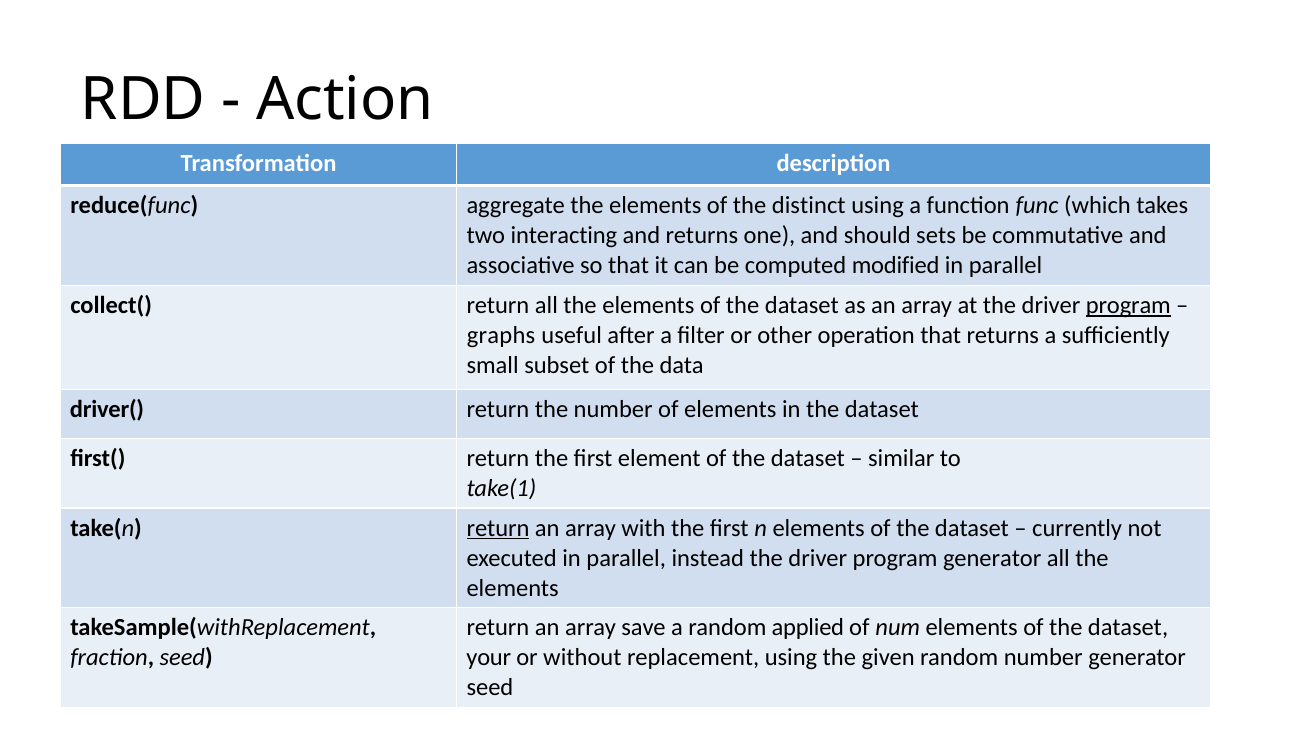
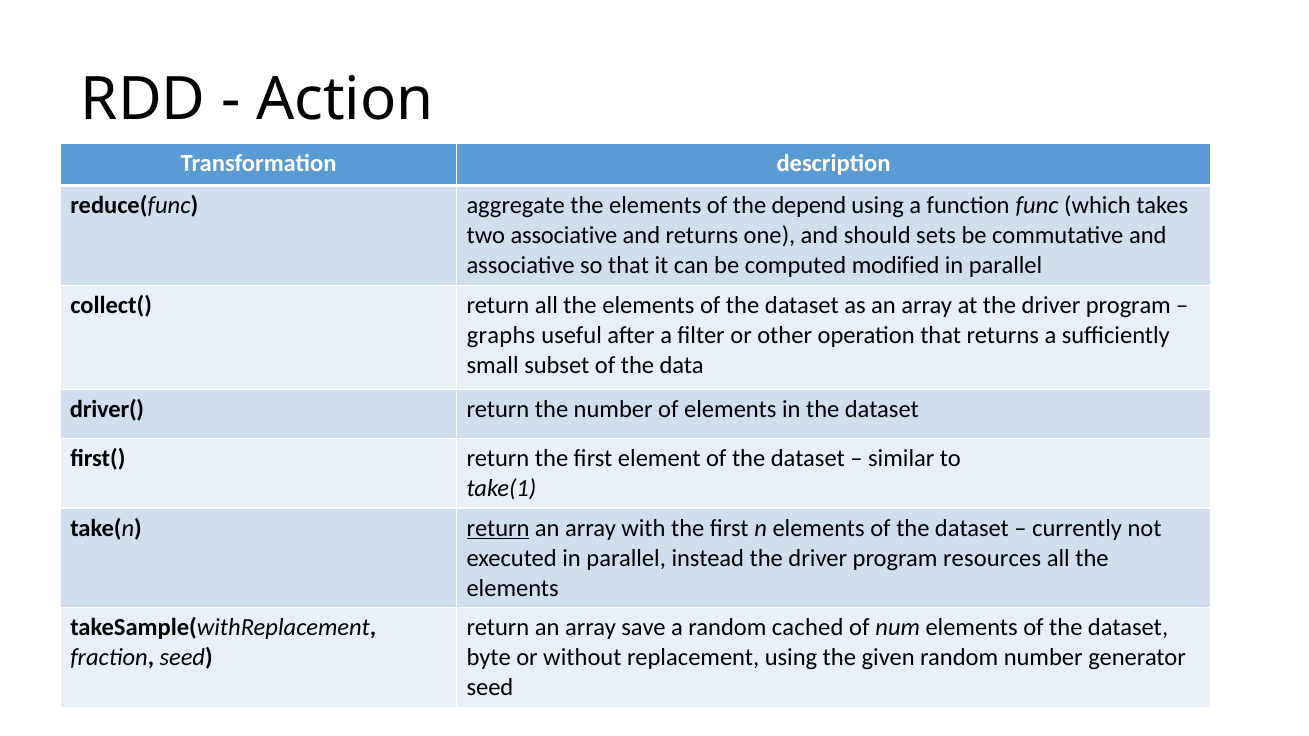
distinct: distinct -> depend
two interacting: interacting -> associative
program at (1128, 305) underline: present -> none
program generator: generator -> resources
applied: applied -> cached
your: your -> byte
